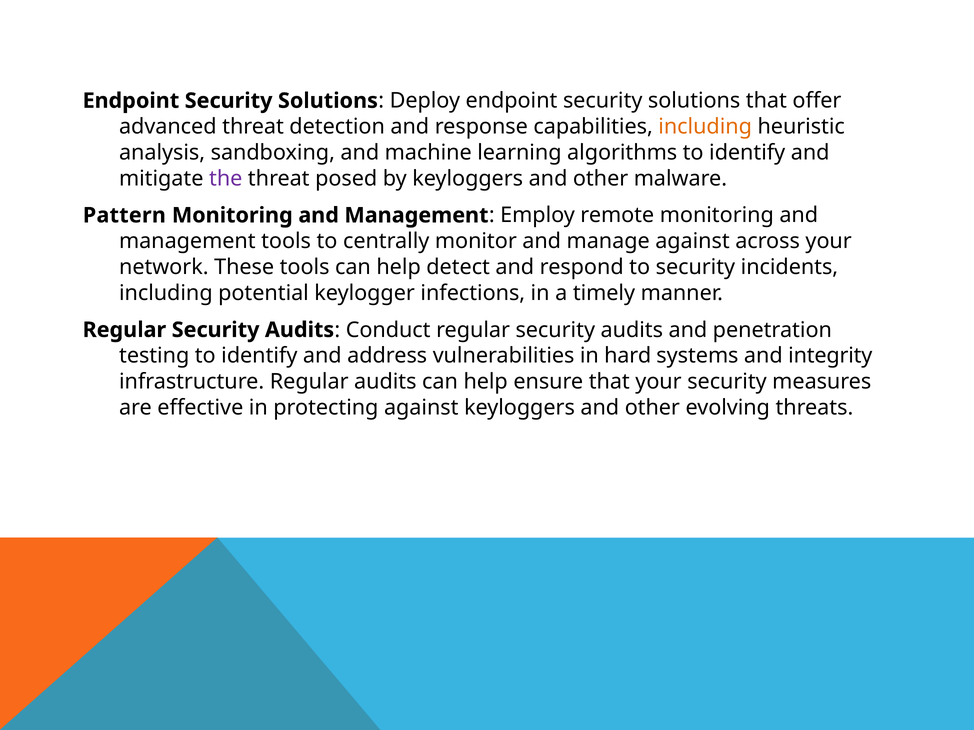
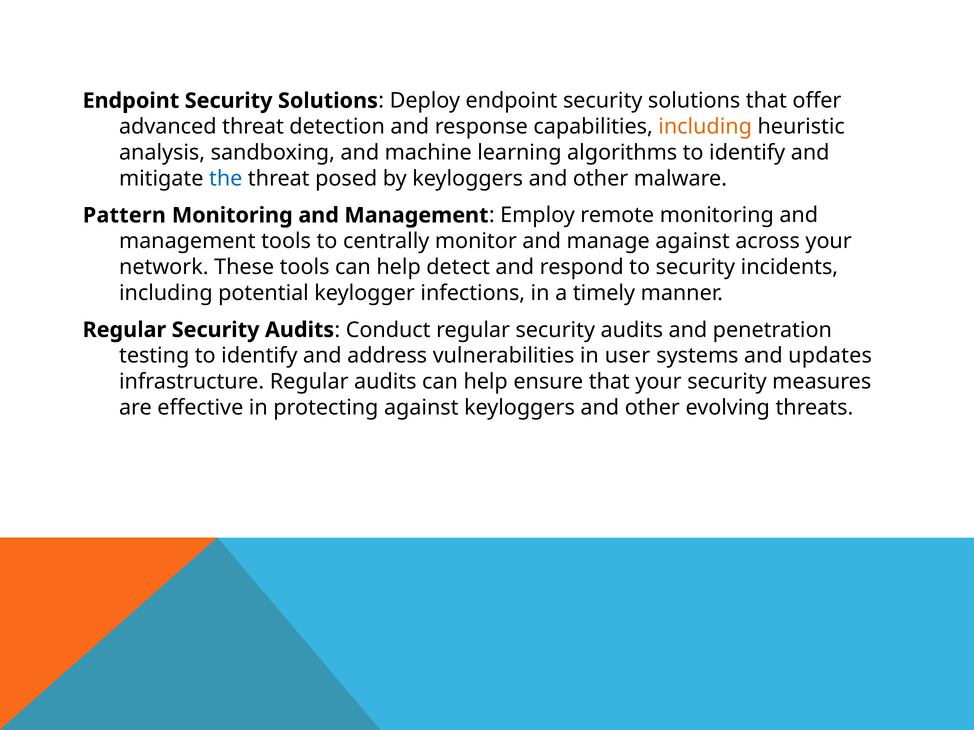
the colour: purple -> blue
hard: hard -> user
integrity: integrity -> updates
